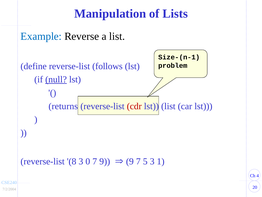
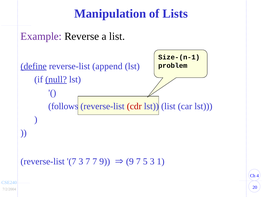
Example colour: blue -> purple
define underline: none -> present
follows: follows -> append
returns: returns -> follows
reverse-list 8: 8 -> 7
3 0: 0 -> 7
